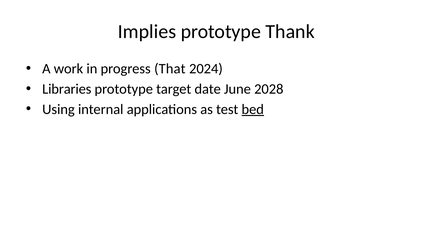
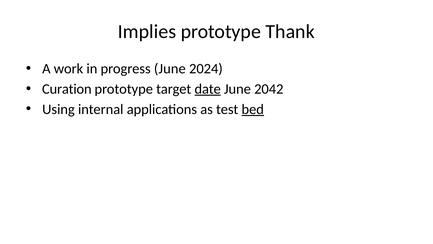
progress That: That -> June
Libraries: Libraries -> Curation
date underline: none -> present
2028: 2028 -> 2042
